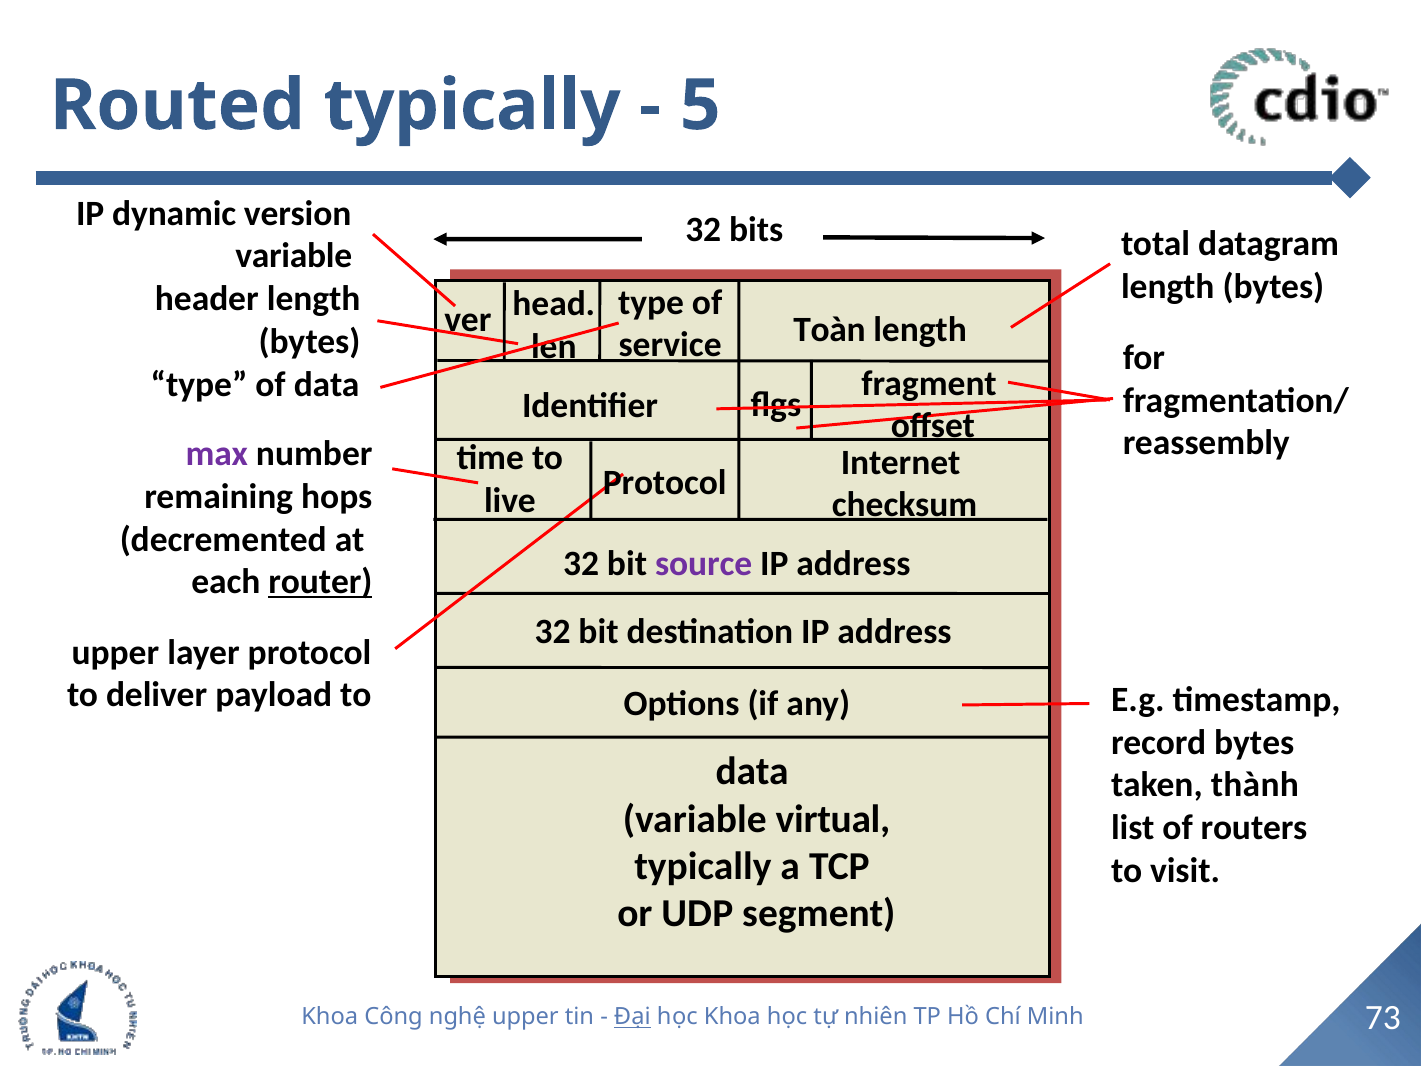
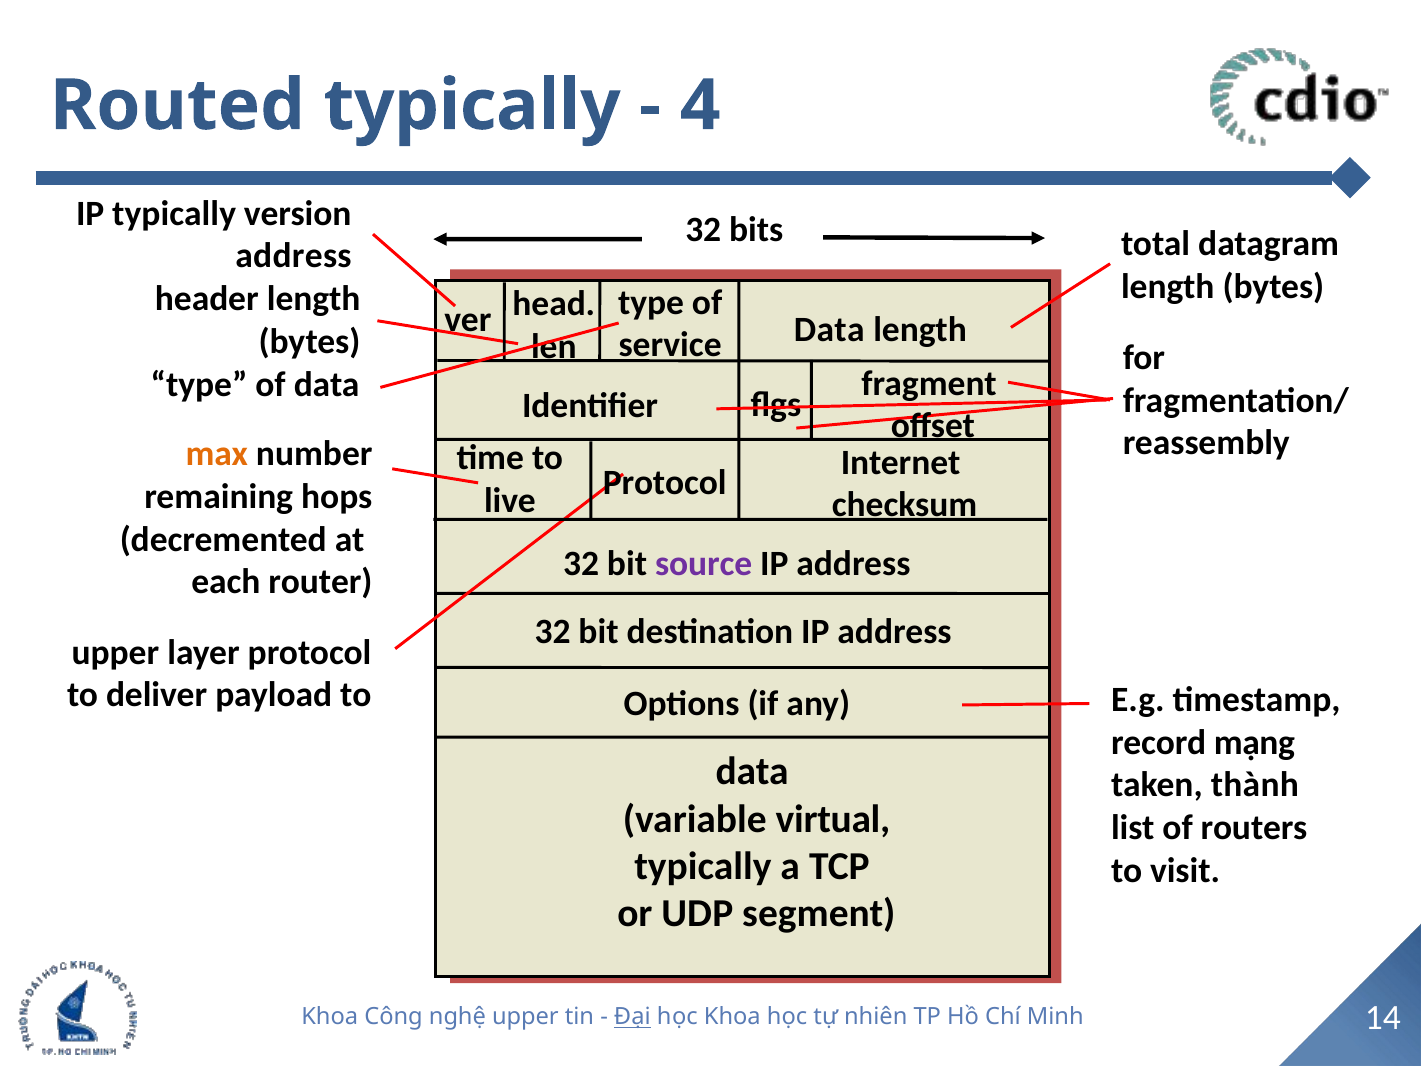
5: 5 -> 4
IP dynamic: dynamic -> typically
variable at (294, 256): variable -> address
ver Toàn: Toàn -> Data
max colour: purple -> orange
router underline: present -> none
record bytes: bytes -> mạng
73: 73 -> 14
